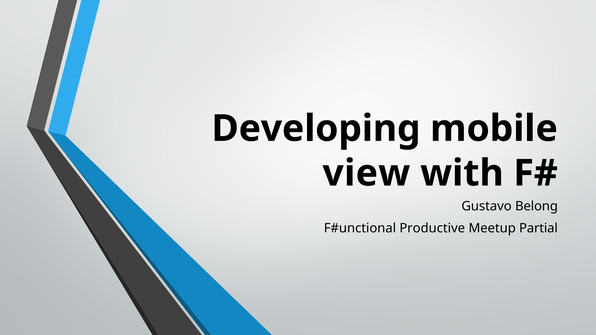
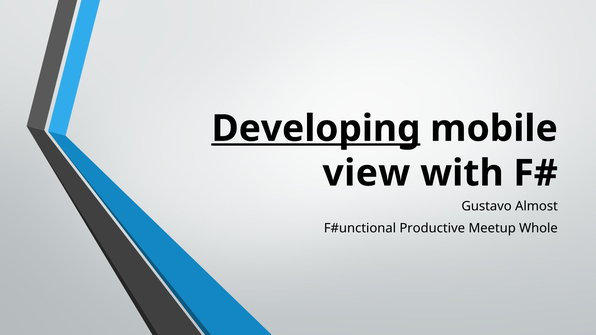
Developing underline: none -> present
Belong: Belong -> Almost
Partial: Partial -> Whole
